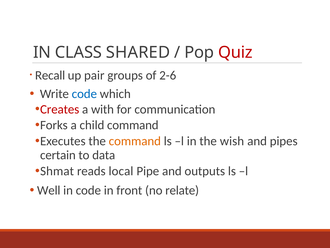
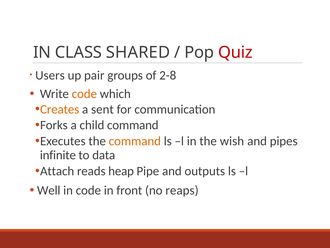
Recall: Recall -> Users
2-6: 2-6 -> 2-8
code at (84, 94) colour: blue -> orange
Creates colour: red -> orange
with: with -> sent
certain: certain -> infinite
Shmat: Shmat -> Attach
local: local -> heap
relate: relate -> reaps
